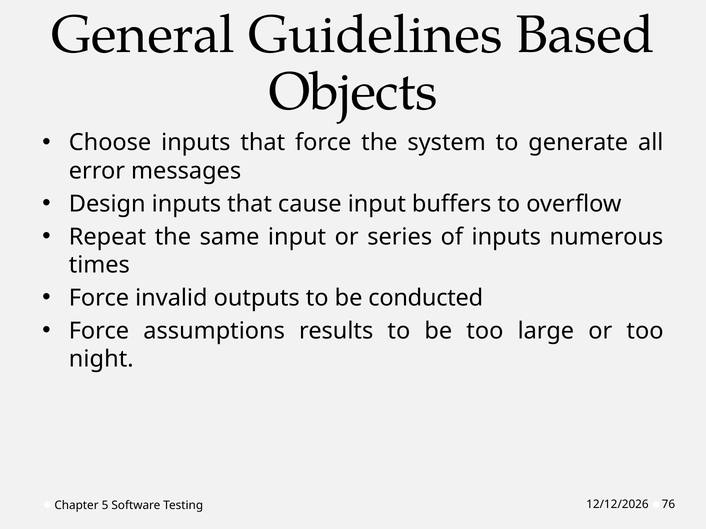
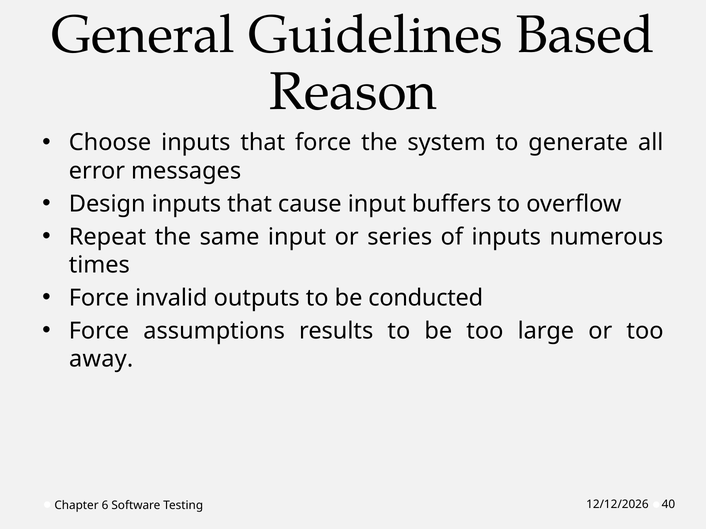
Objects: Objects -> Reason
night: night -> away
5: 5 -> 6
76: 76 -> 40
